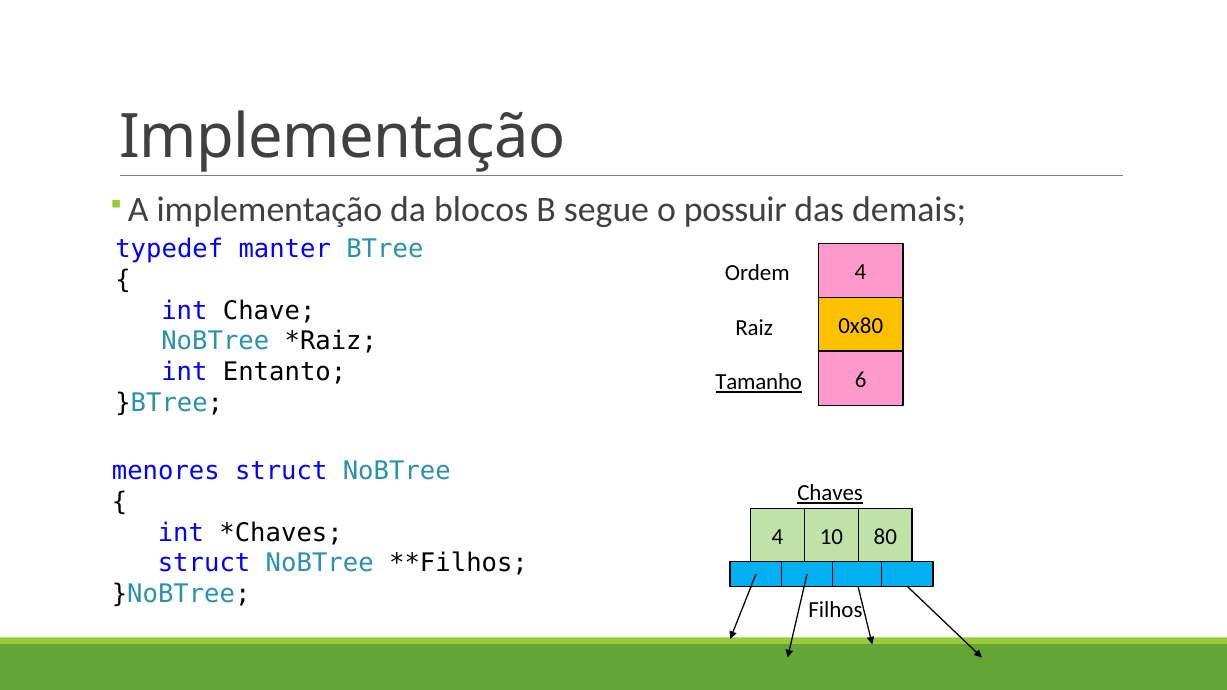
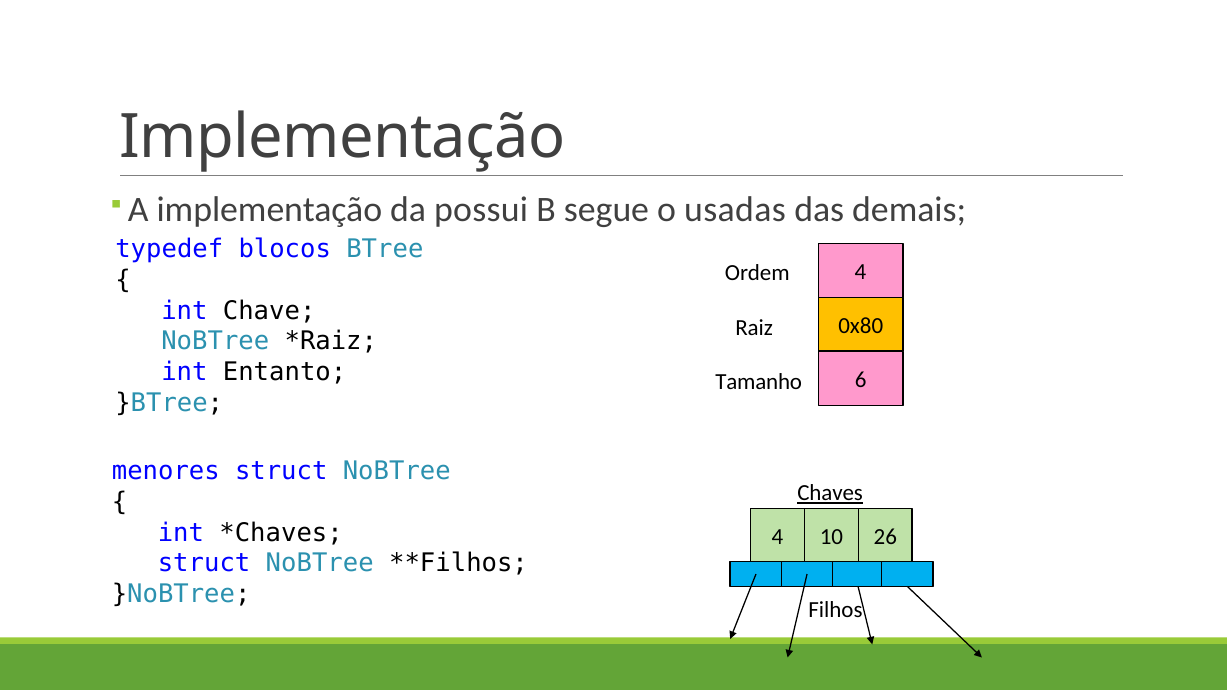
blocos: blocos -> possui
possuir: possuir -> usadas
manter: manter -> blocos
Tamanho underline: present -> none
80: 80 -> 26
